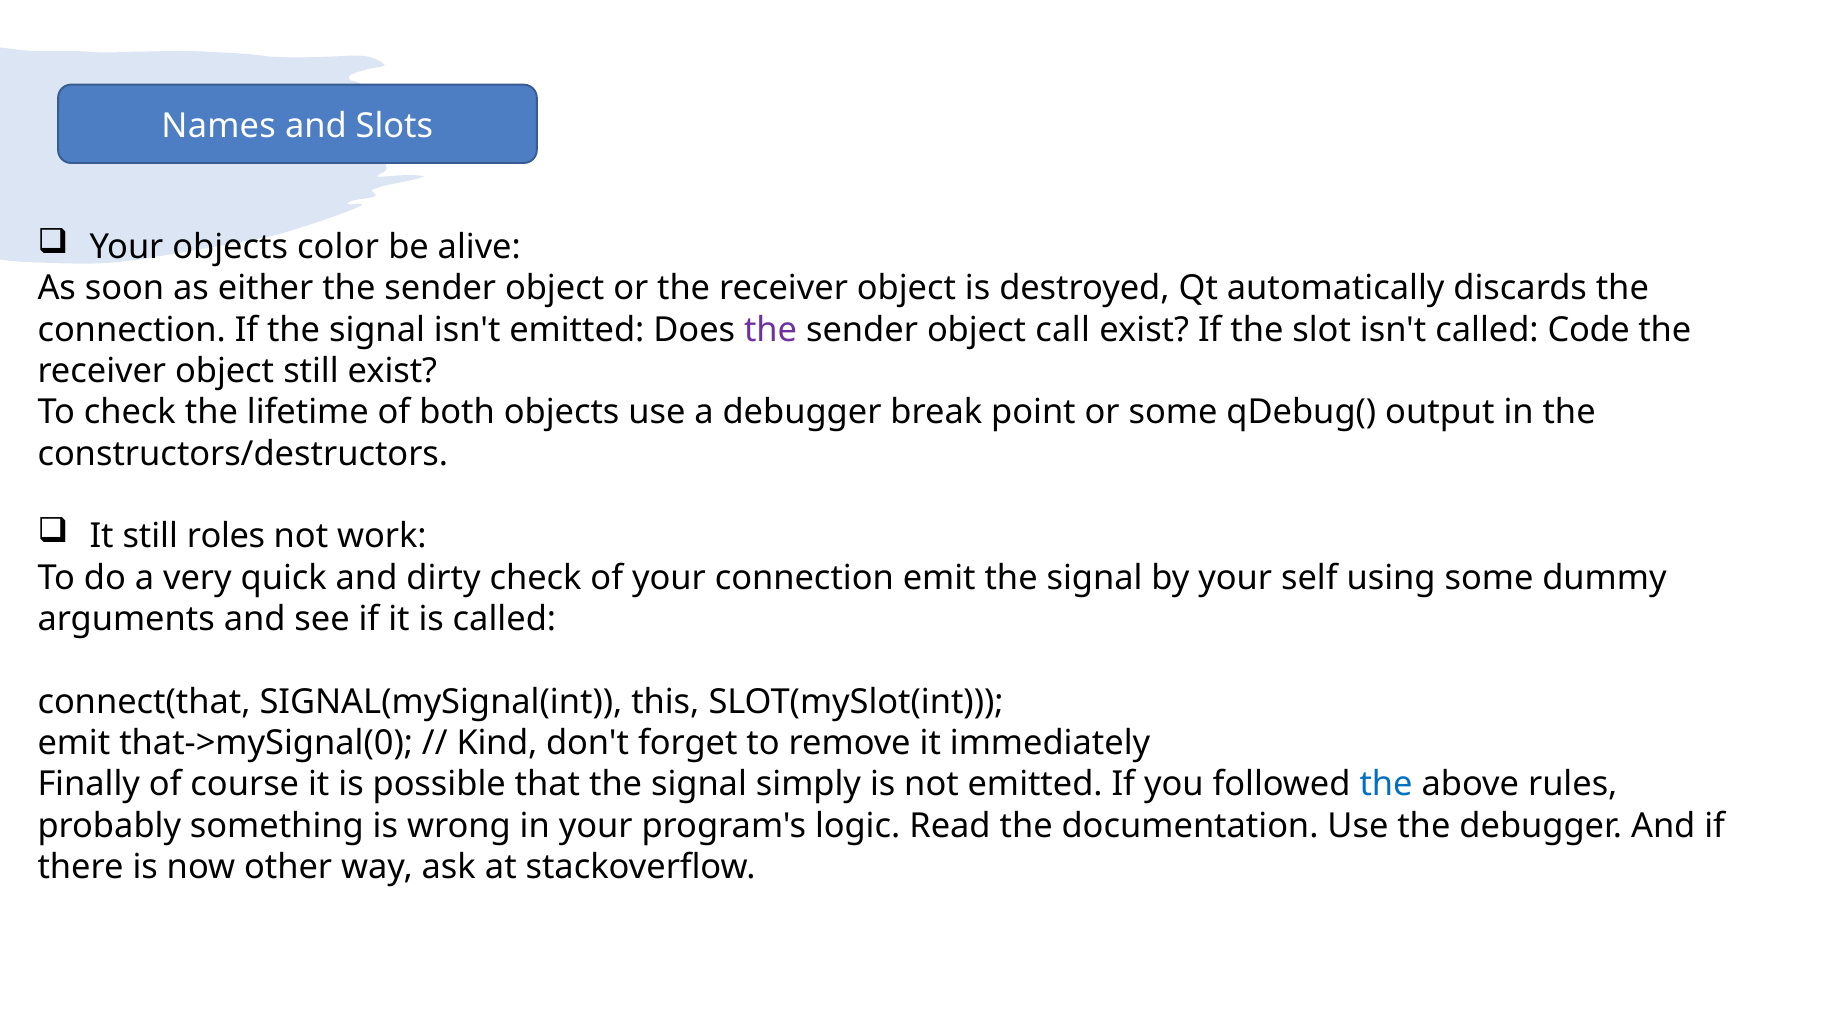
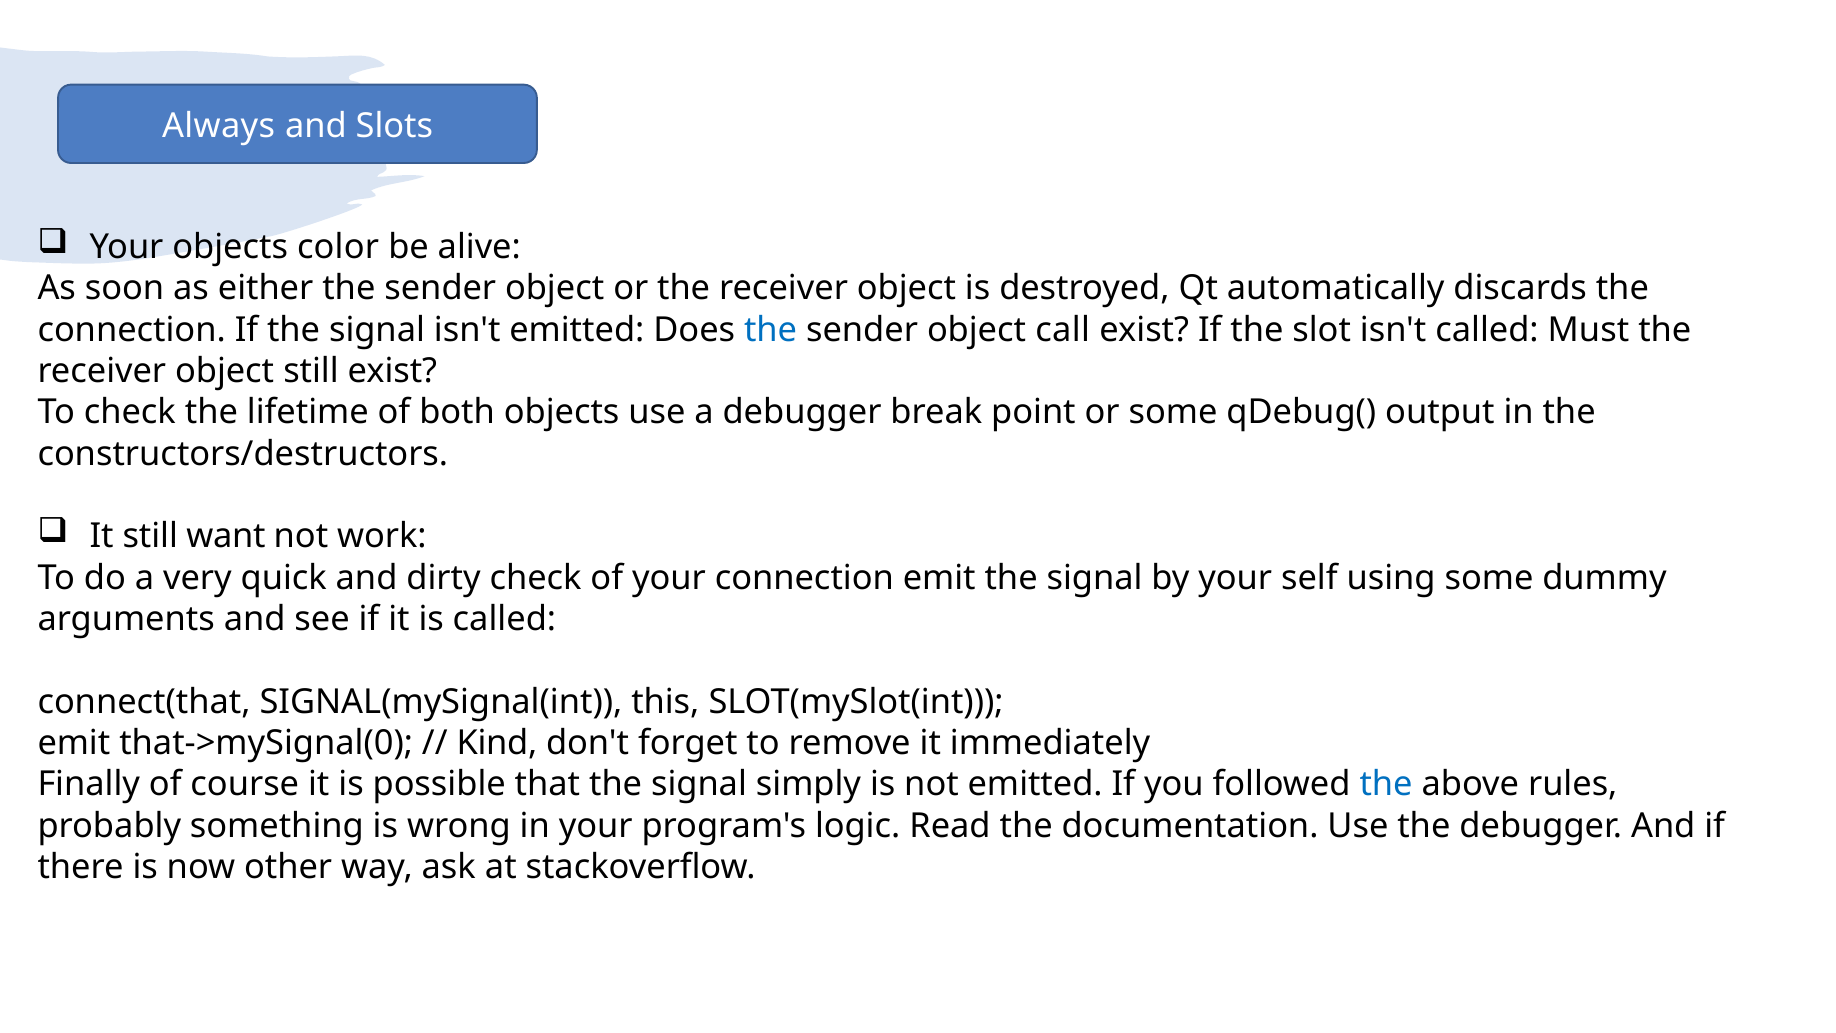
Names: Names -> Always
the at (771, 330) colour: purple -> blue
Code: Code -> Must
roles: roles -> want
